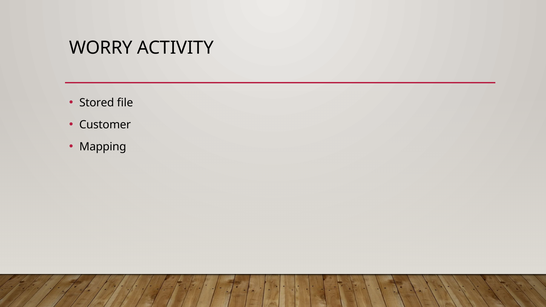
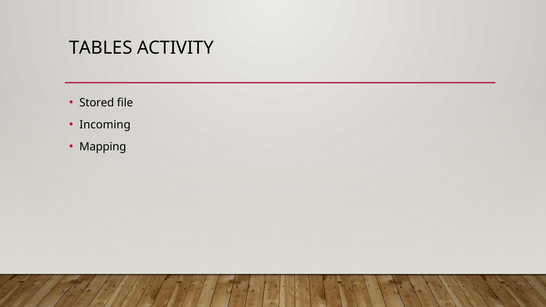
WORRY: WORRY -> TABLES
Customer: Customer -> Incoming
